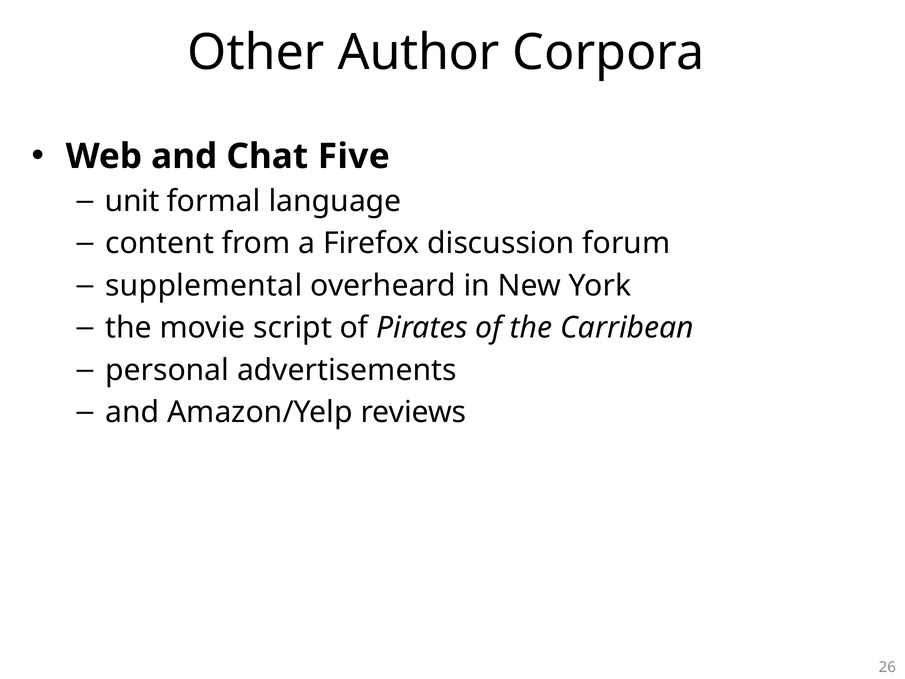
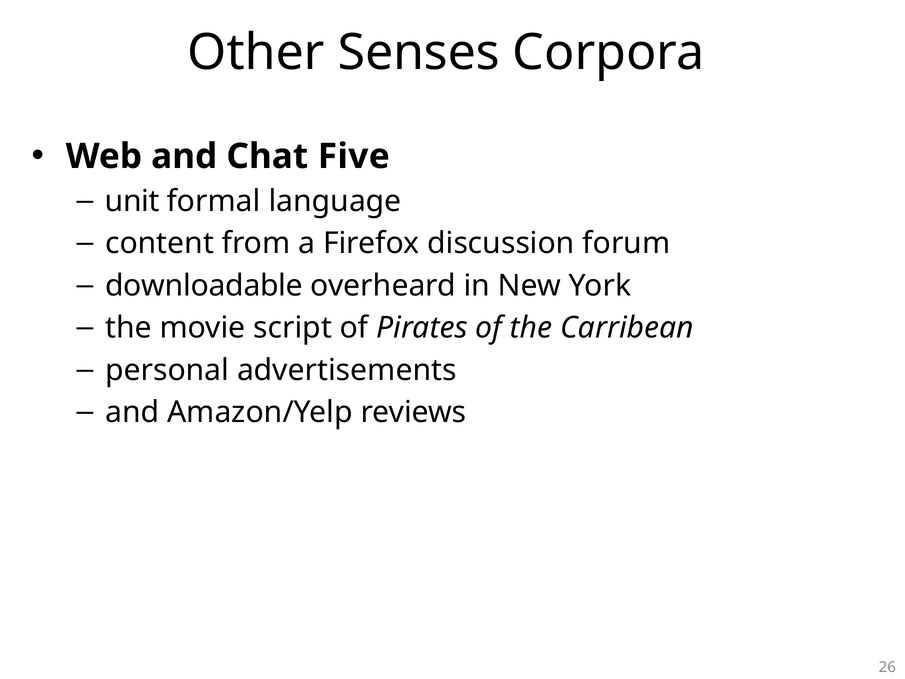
Author: Author -> Senses
supplemental: supplemental -> downloadable
